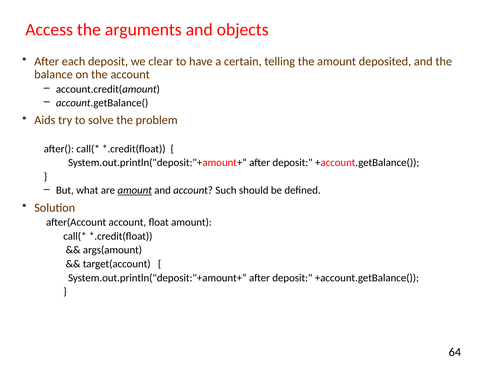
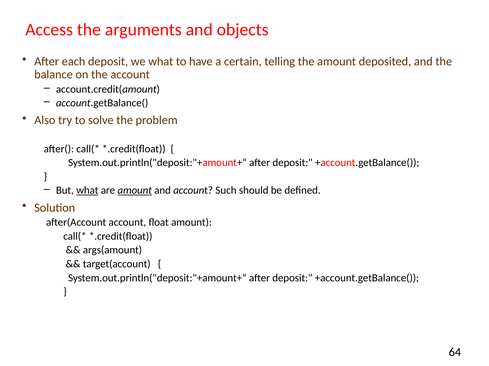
we clear: clear -> what
Aids: Aids -> Also
what at (87, 191) underline: none -> present
